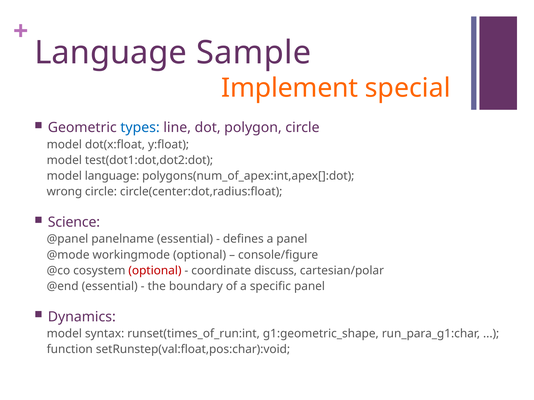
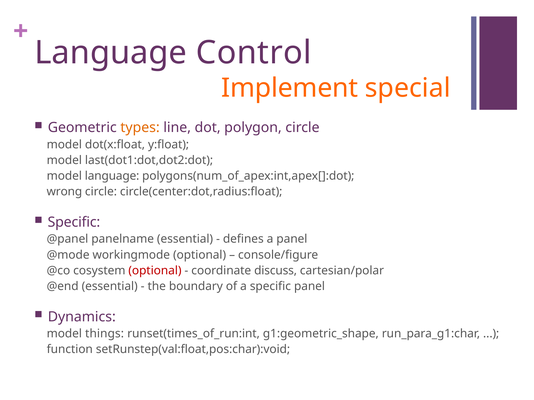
Sample: Sample -> Control
types colour: blue -> orange
test(dot1:dot,dot2:dot: test(dot1:dot,dot2:dot -> last(dot1:dot,dot2:dot
Science at (74, 222): Science -> Specific
syntax: syntax -> things
